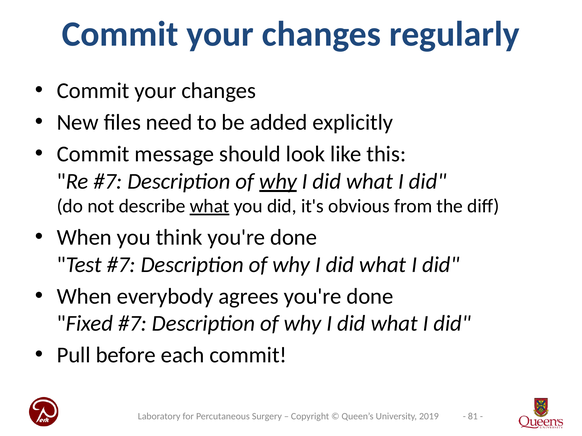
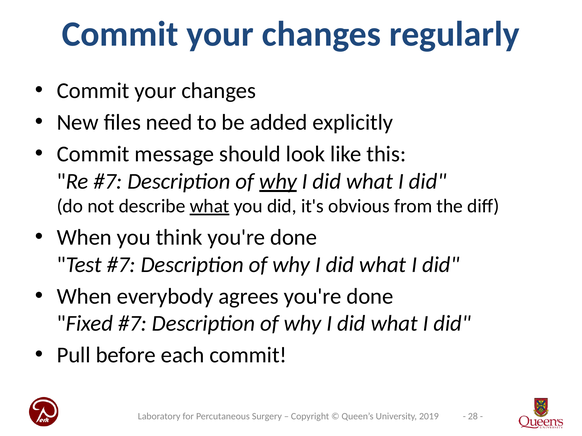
81: 81 -> 28
